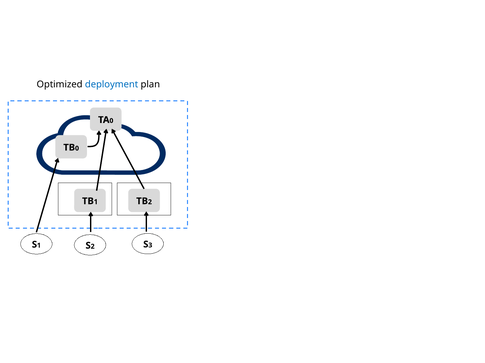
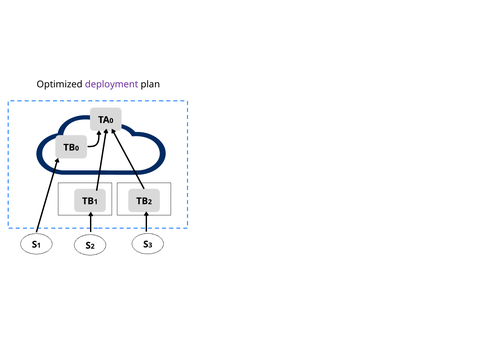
deployment colour: blue -> purple
